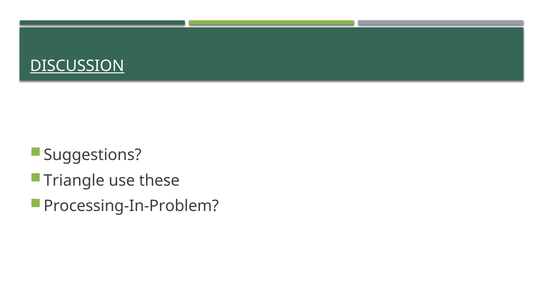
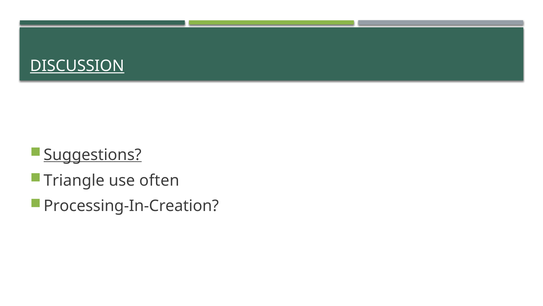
Suggestions underline: none -> present
these: these -> often
Processing-In-Problem: Processing-In-Problem -> Processing-In-Creation
